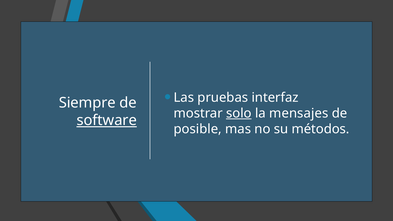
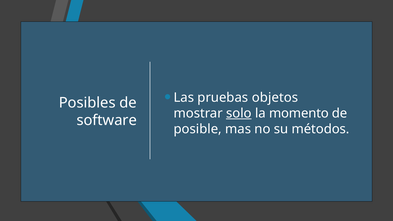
interfaz: interfaz -> objetos
Siempre: Siempre -> Posibles
mensajes: mensajes -> momento
software underline: present -> none
